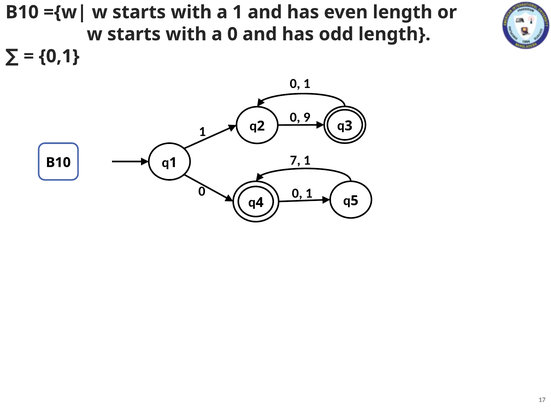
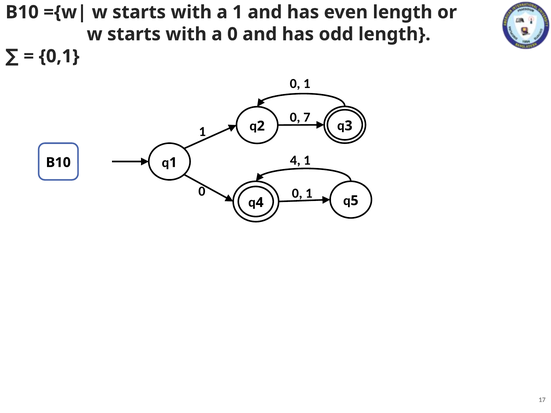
9: 9 -> 7
7 at (295, 161): 7 -> 4
